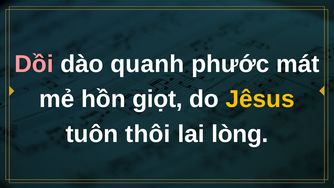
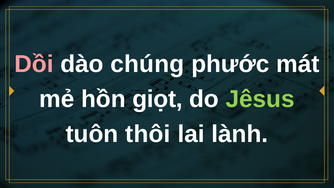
quanh: quanh -> chúng
Jêsus colour: yellow -> light green
lòng: lòng -> lành
